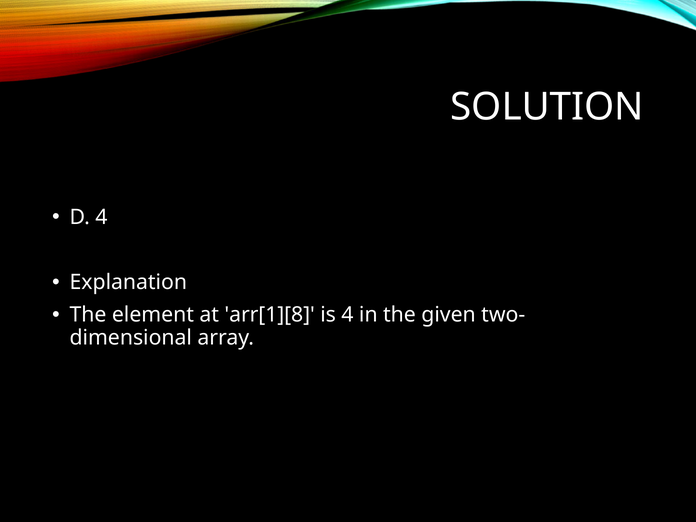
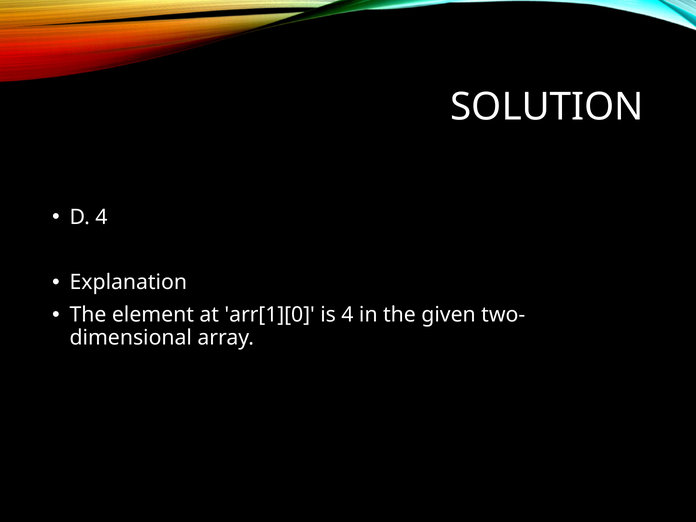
arr[1][8: arr[1][8 -> arr[1][0
